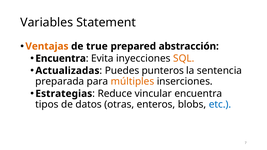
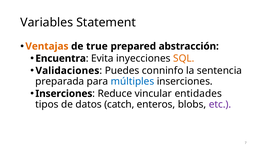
Actualizadas: Actualizadas -> Validaciones
punteros: punteros -> conninfo
múltiples colour: orange -> blue
Estrategias at (64, 94): Estrategias -> Inserciones
vincular encuentra: encuentra -> entidades
otras: otras -> catch
etc colour: blue -> purple
